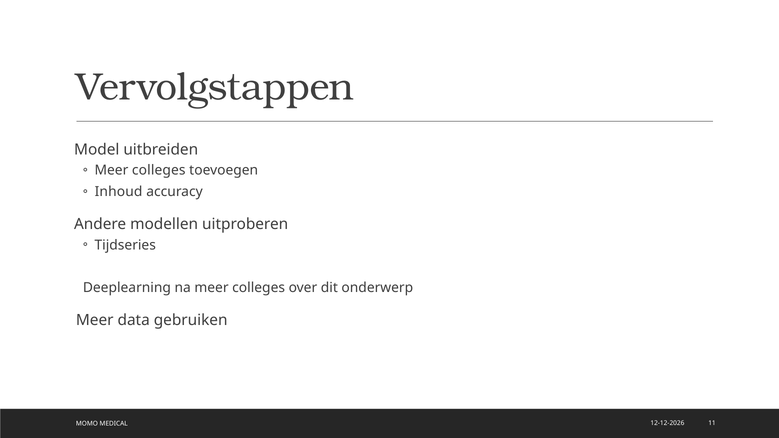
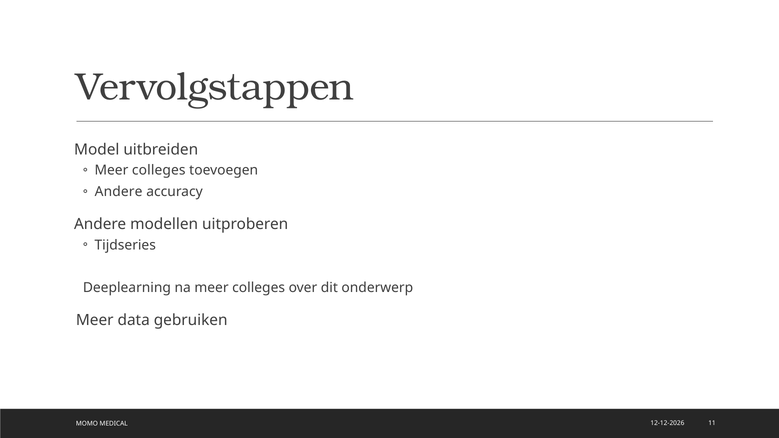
Inhoud at (119, 192): Inhoud -> Andere
